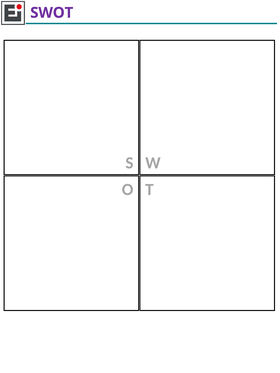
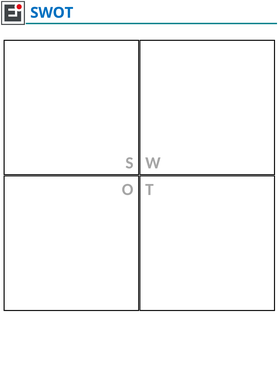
SWOT colour: purple -> blue
